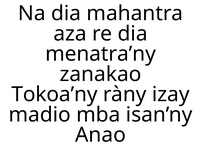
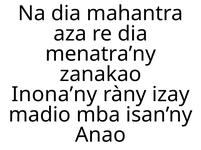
Tokoa’ny: Tokoa’ny -> Inona’ny
